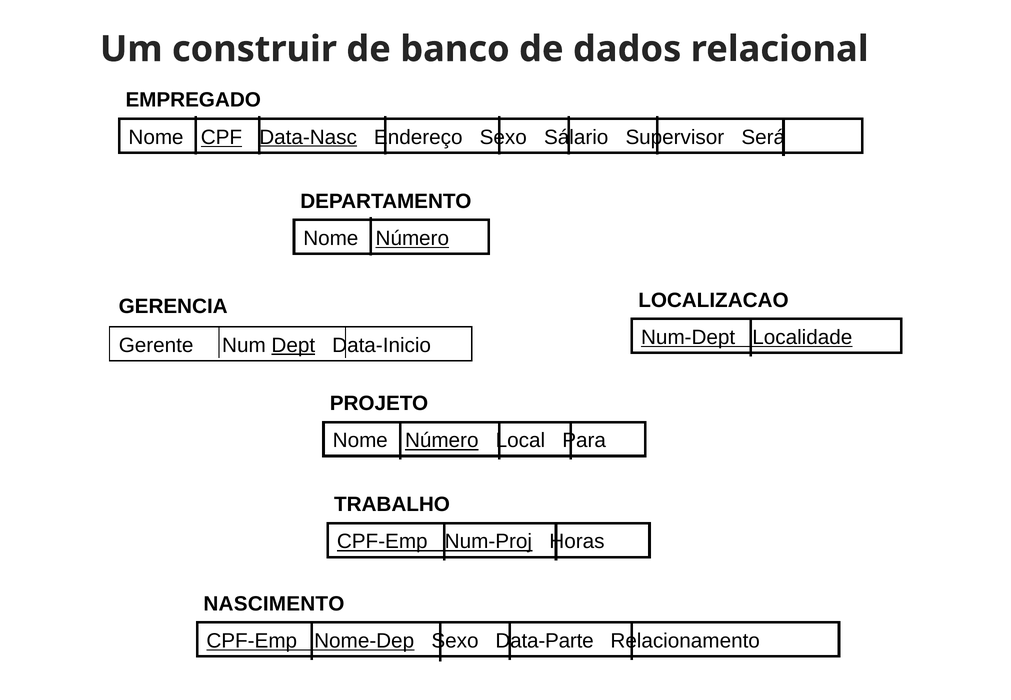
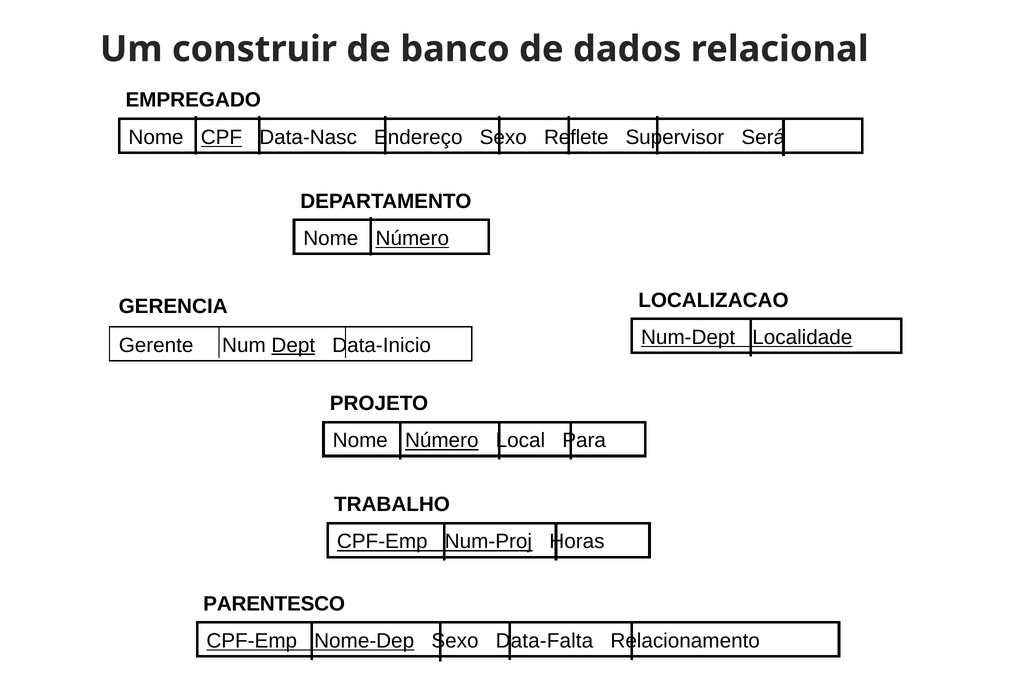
Data-Nasc underline: present -> none
Sálario: Sálario -> Reflete
NASCIMENTO: NASCIMENTO -> PARENTESCO
Data-Parte: Data-Parte -> Data-Falta
